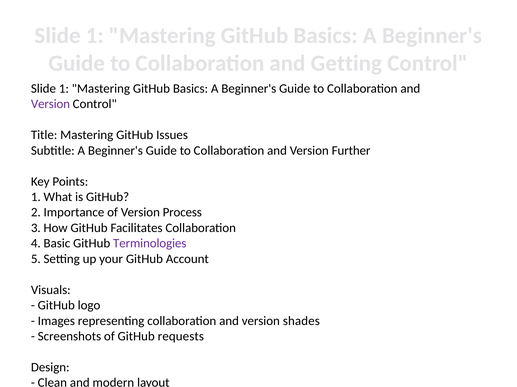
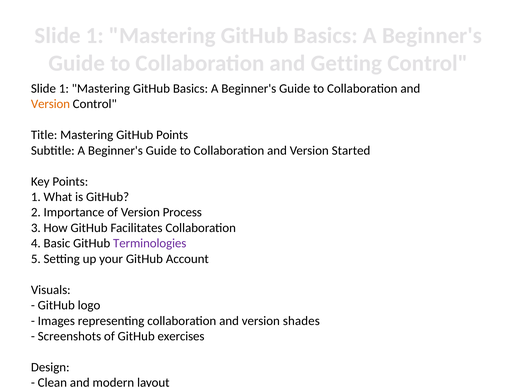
Version at (50, 104) colour: purple -> orange
GitHub Issues: Issues -> Points
Further: Further -> Started
requests: requests -> exercises
